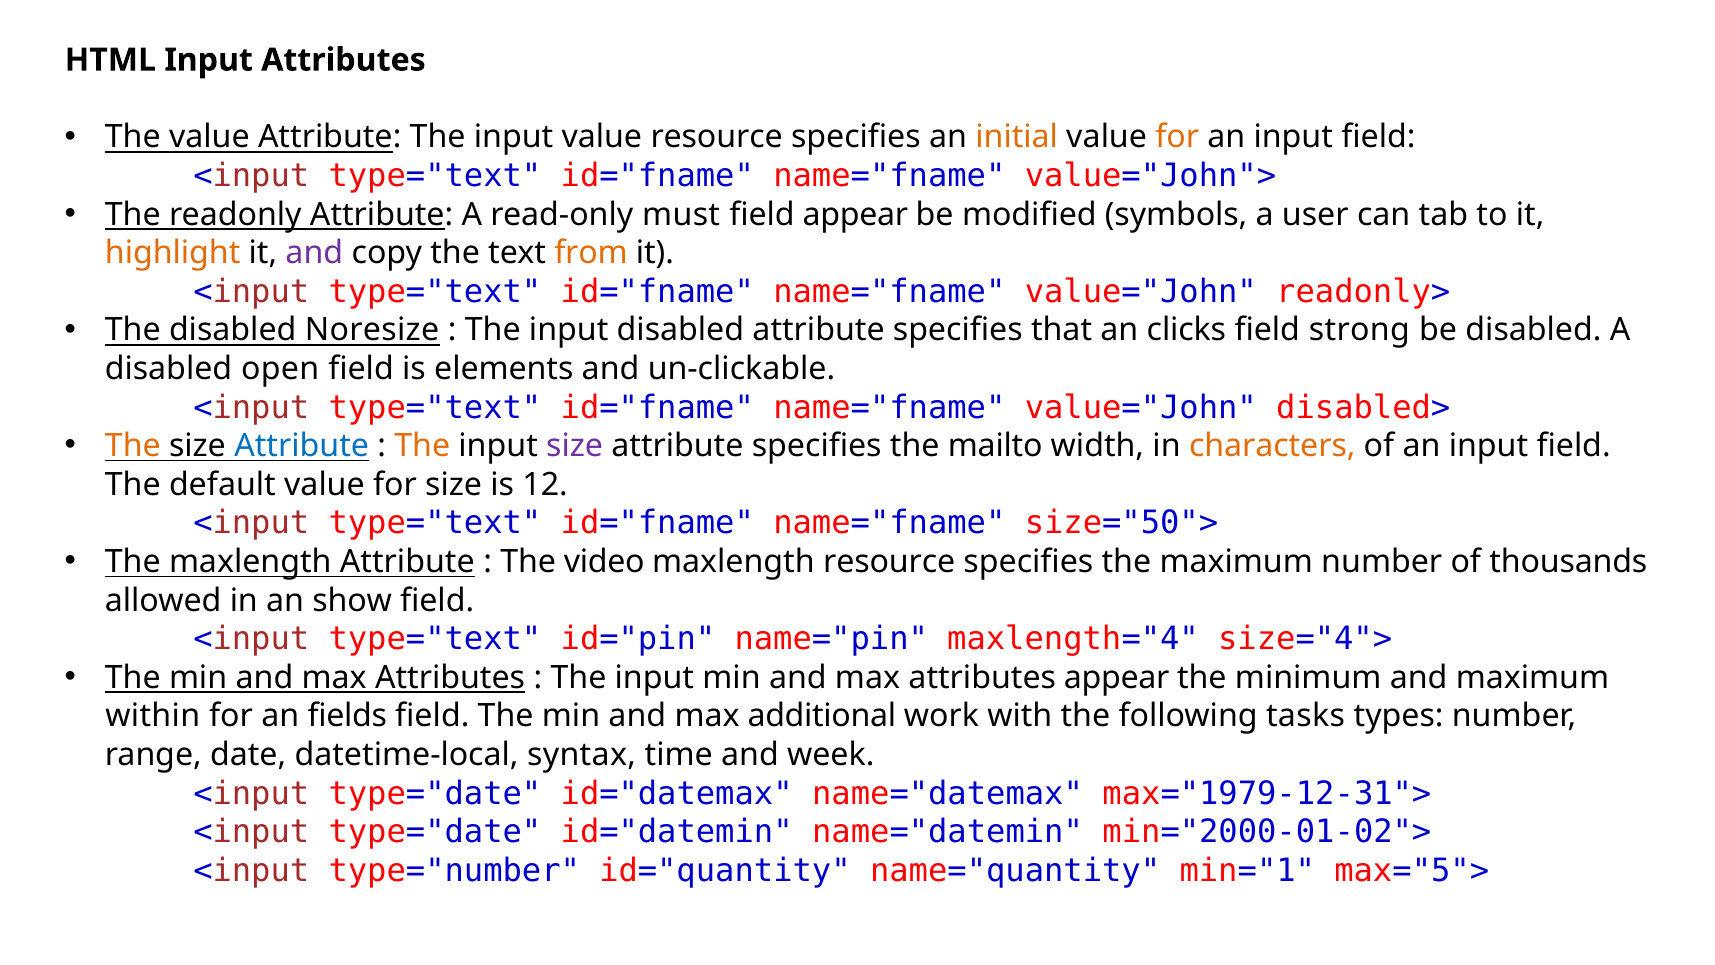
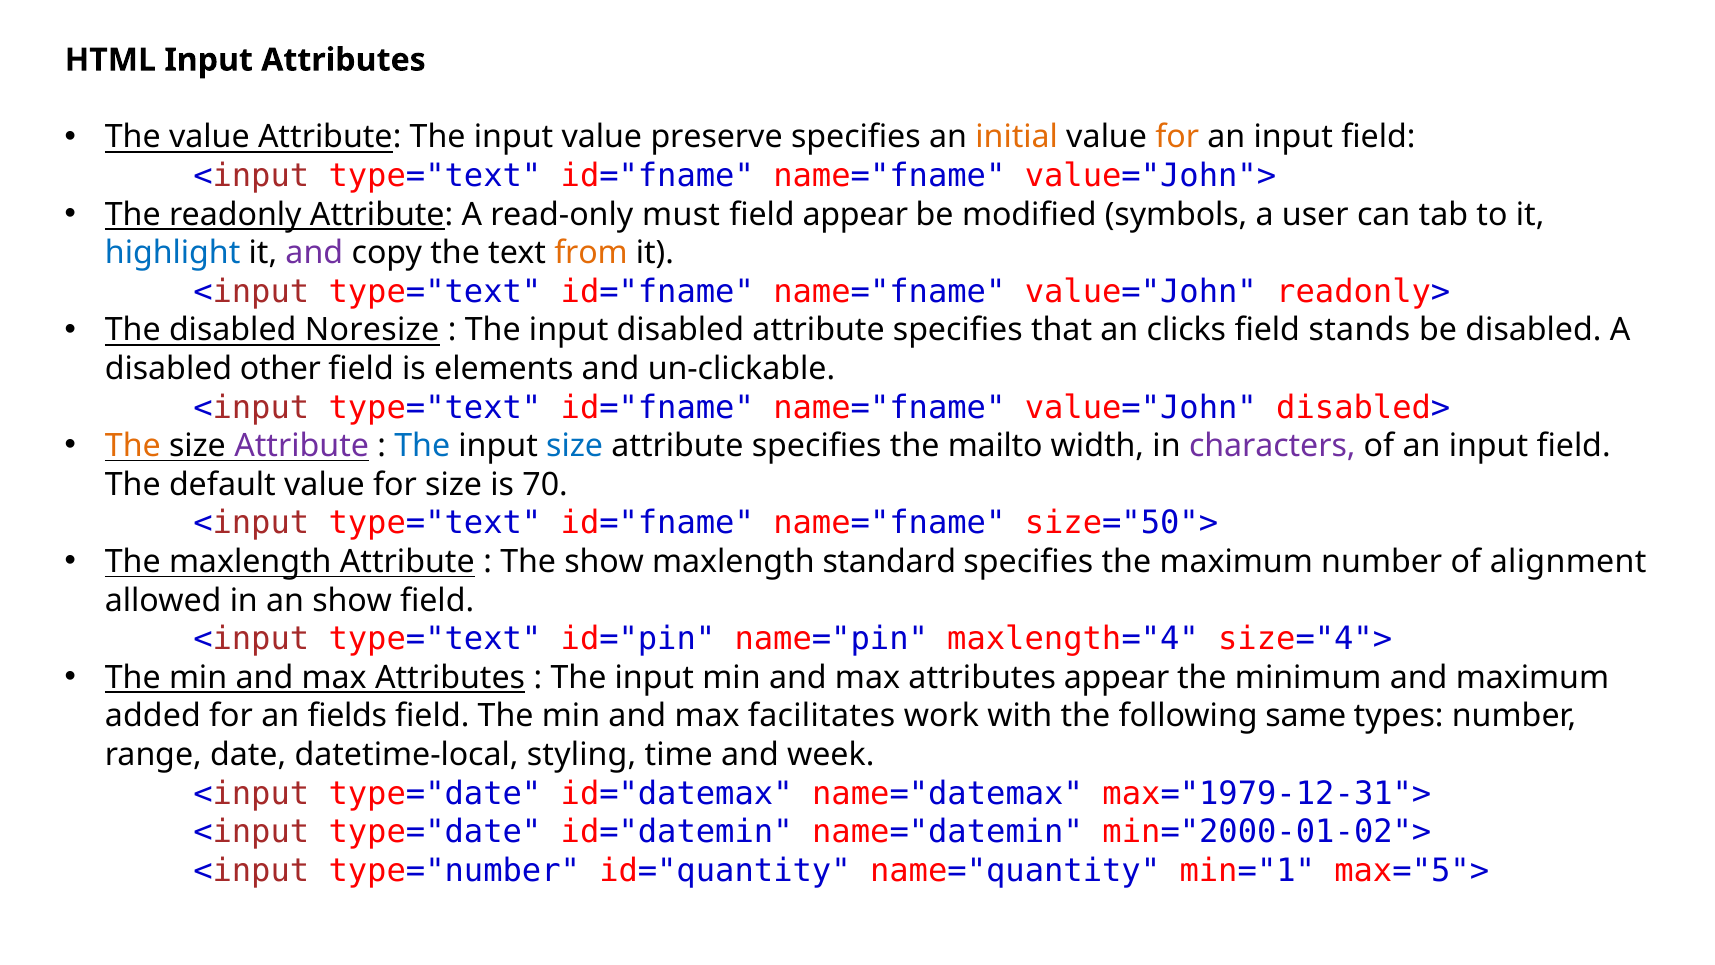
value resource: resource -> preserve
highlight colour: orange -> blue
strong: strong -> stands
open: open -> other
Attribute at (302, 446) colour: blue -> purple
The at (422, 446) colour: orange -> blue
size at (575, 446) colour: purple -> blue
characters colour: orange -> purple
12: 12 -> 70
The video: video -> show
maxlength resource: resource -> standard
thousands: thousands -> alignment
within: within -> added
additional: additional -> facilitates
tasks: tasks -> same
syntax: syntax -> styling
